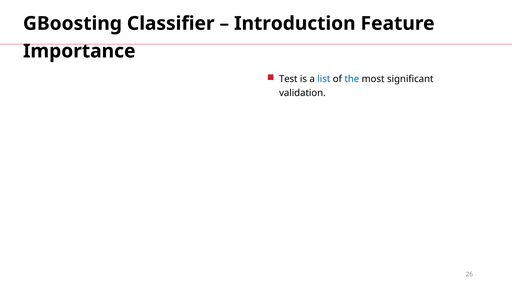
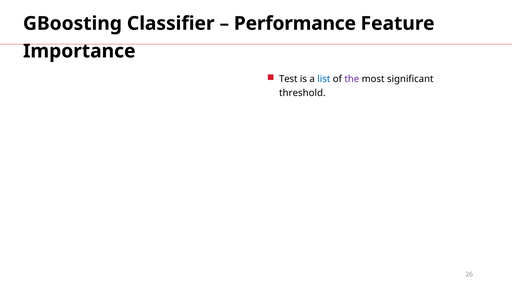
Introduction: Introduction -> Performance
the colour: blue -> purple
validation: validation -> threshold
